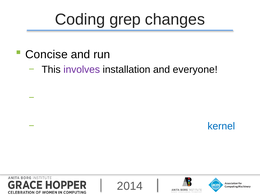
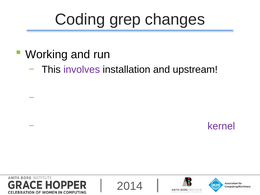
Concise at (46, 55): Concise -> Working
everyone: everyone -> upstream
kernel colour: blue -> purple
